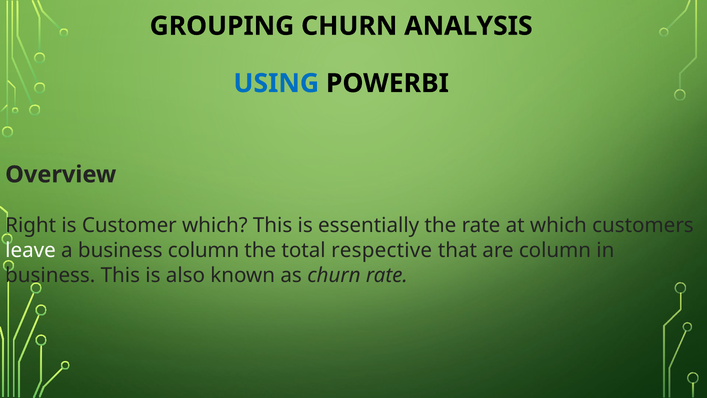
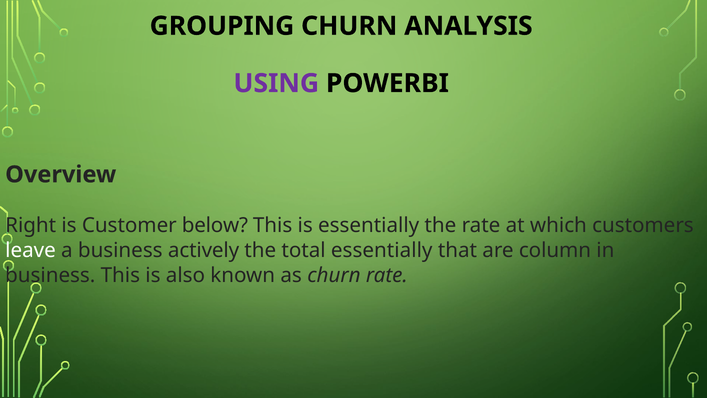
USING colour: blue -> purple
Customer which: which -> below
business column: column -> actively
total respective: respective -> essentially
